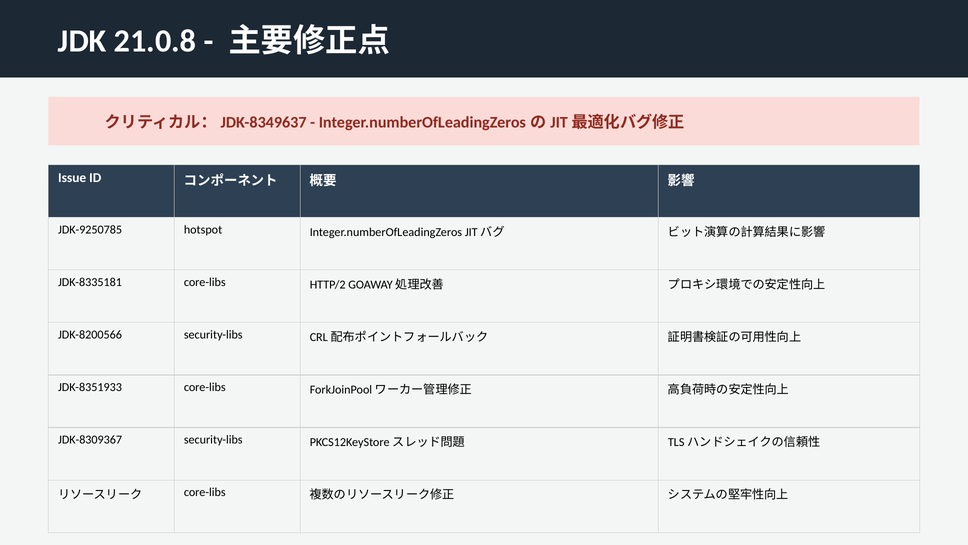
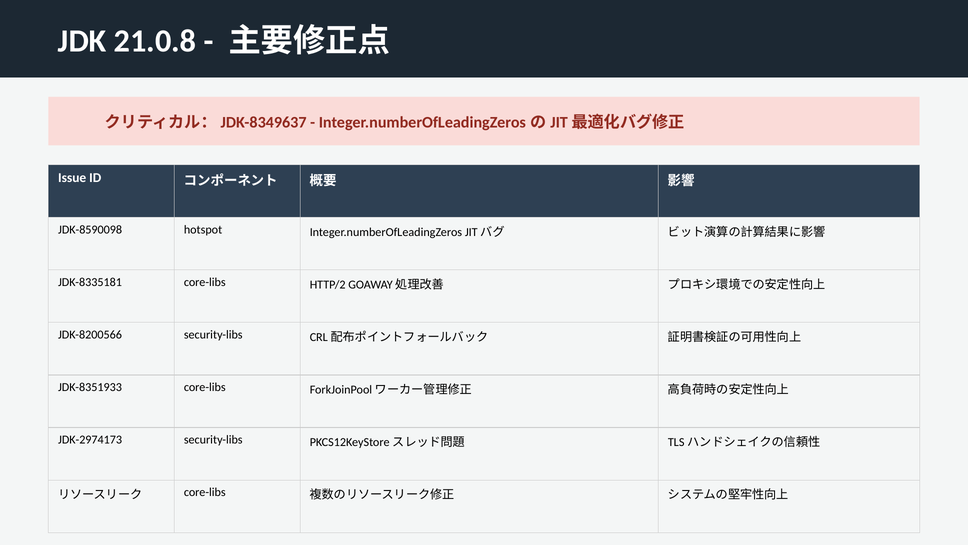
JDK-9250785: JDK-9250785 -> JDK-8590098
JDK-8309367: JDK-8309367 -> JDK-2974173
